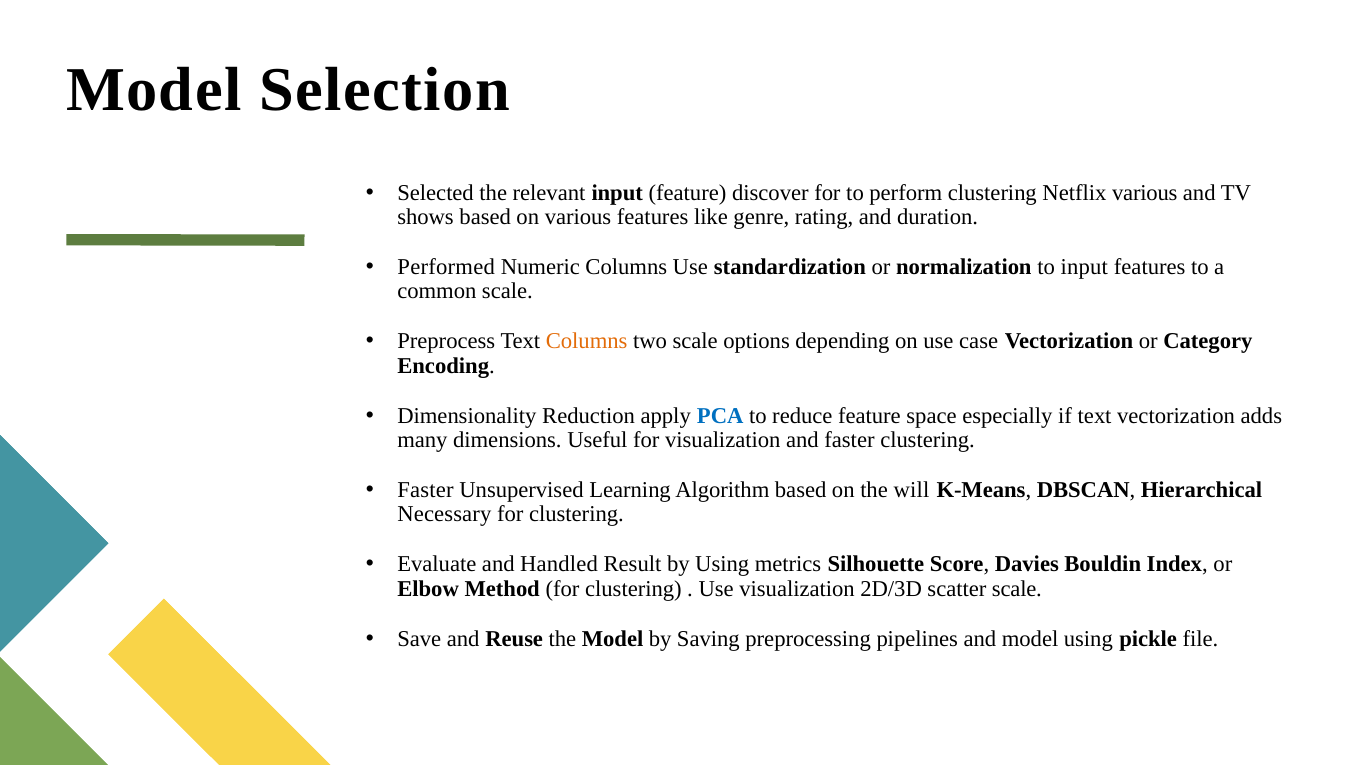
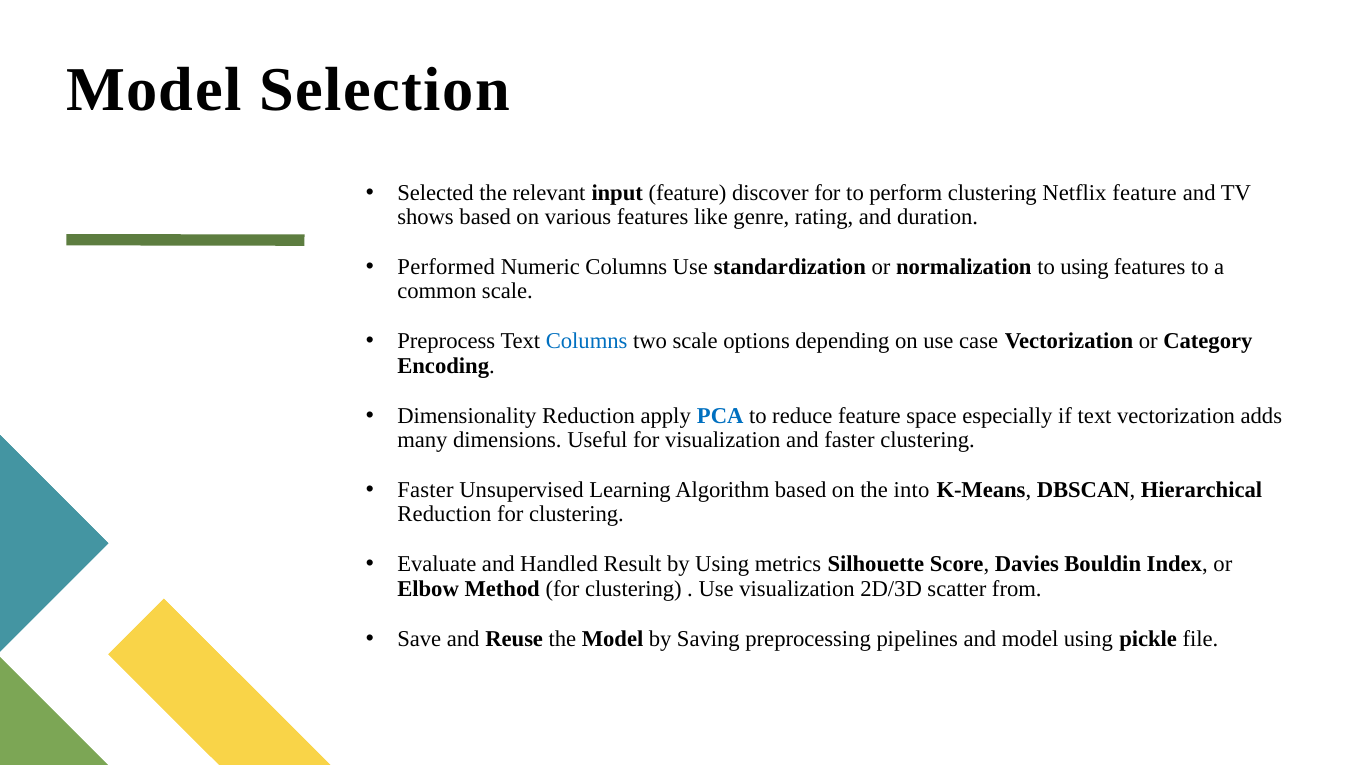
Netflix various: various -> feature
to input: input -> using
Columns at (587, 342) colour: orange -> blue
will: will -> into
Necessary at (444, 515): Necessary -> Reduction
scatter scale: scale -> from
